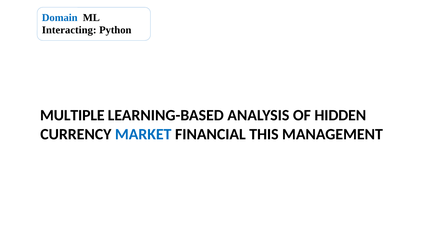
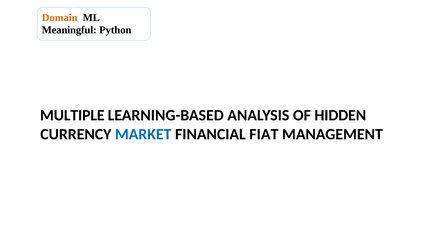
Domain colour: blue -> orange
Interacting: Interacting -> Meaningful
THIS: THIS -> FIAT
